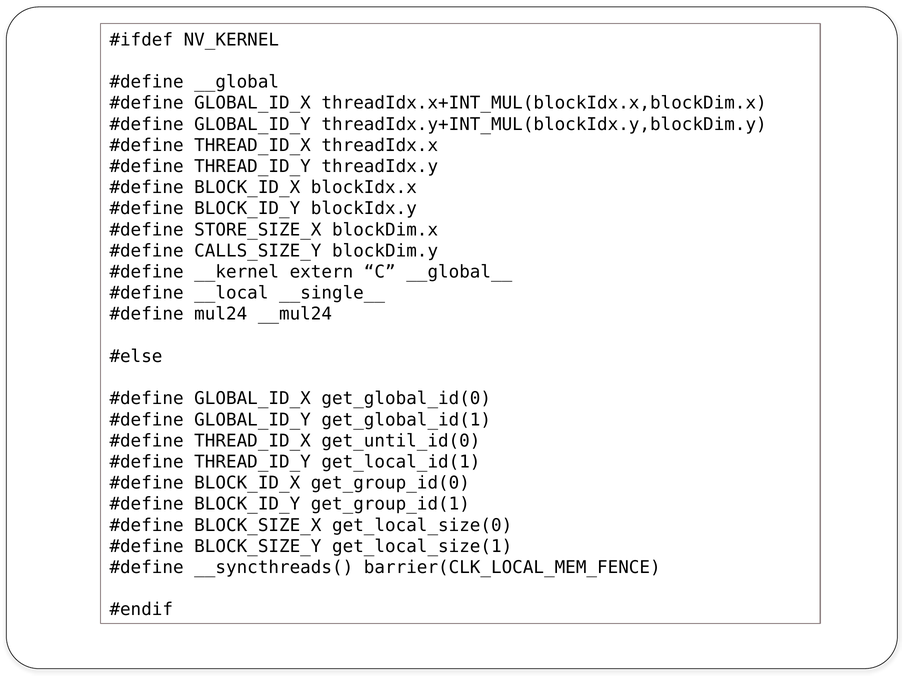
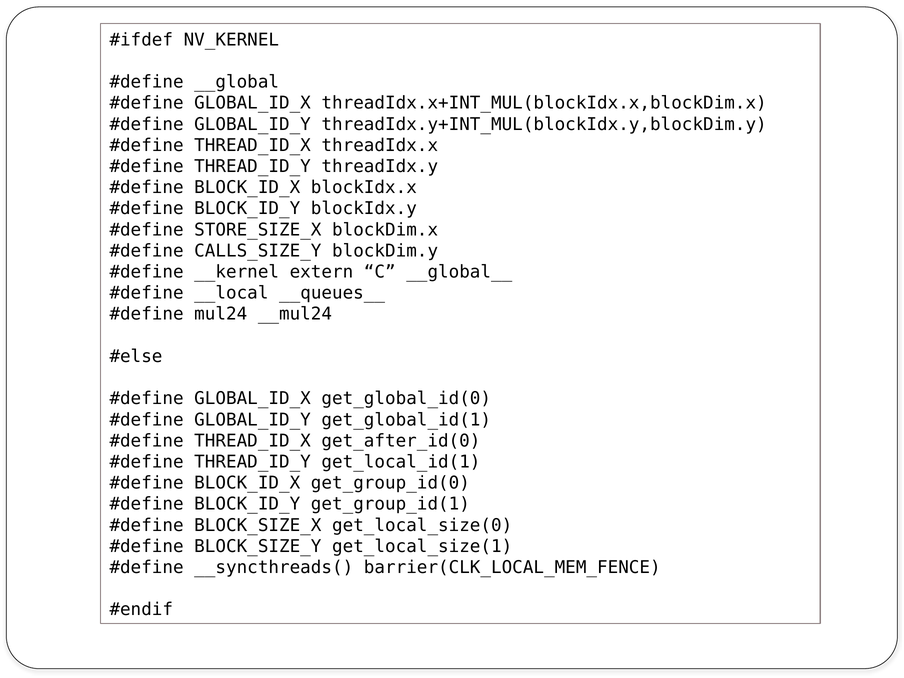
__single__: __single__ -> __queues__
get_until_id(0: get_until_id(0 -> get_after_id(0
